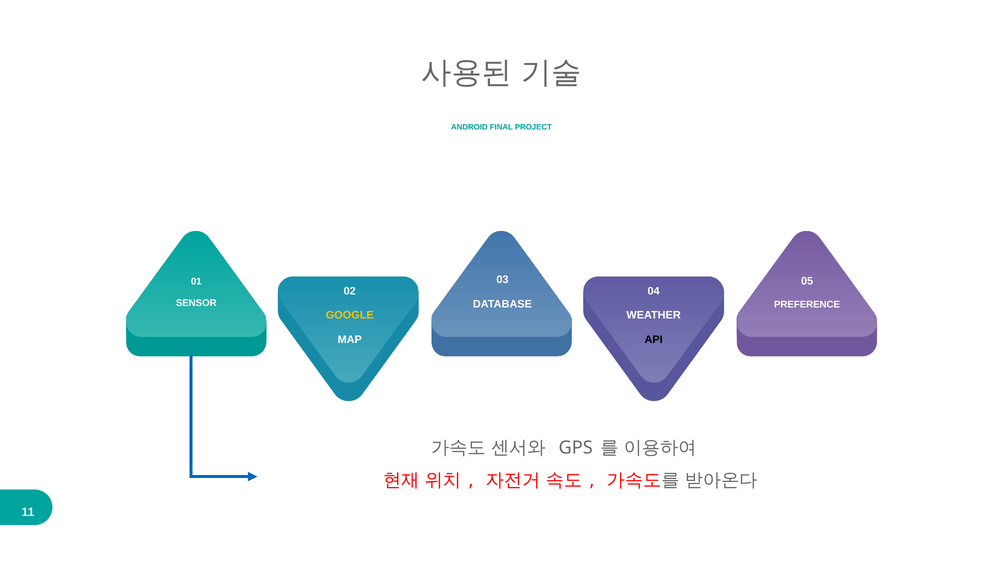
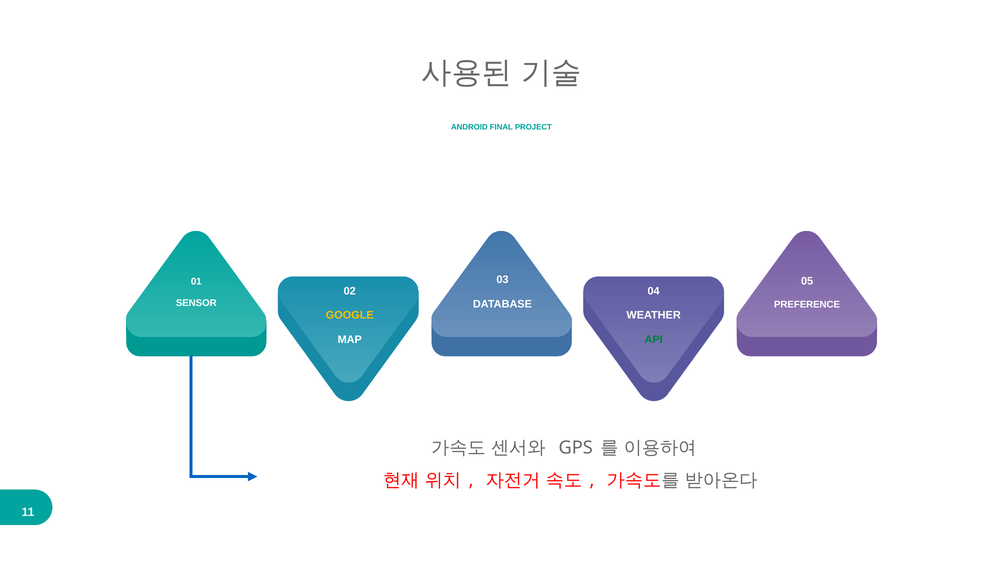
API colour: black -> green
